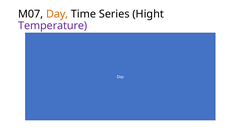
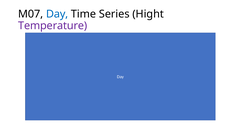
Day at (57, 14) colour: orange -> blue
